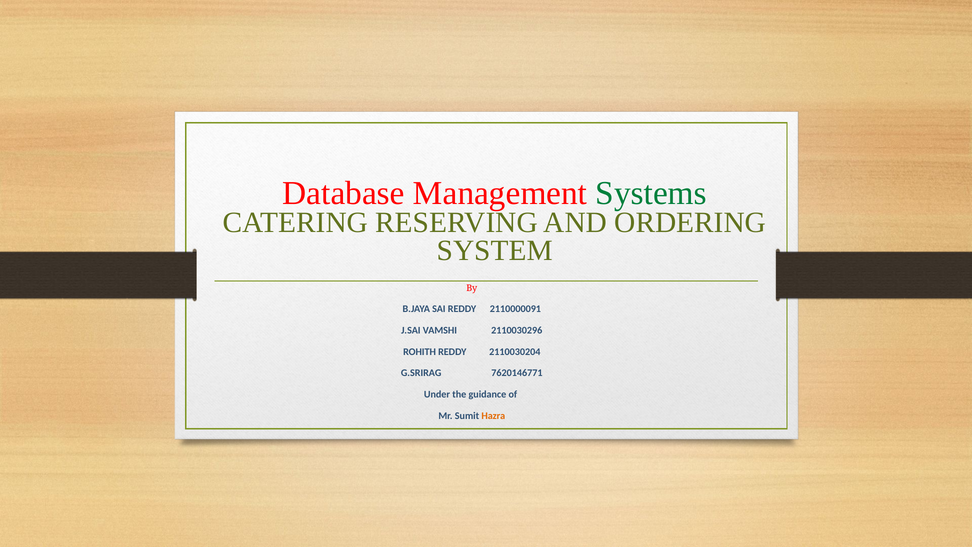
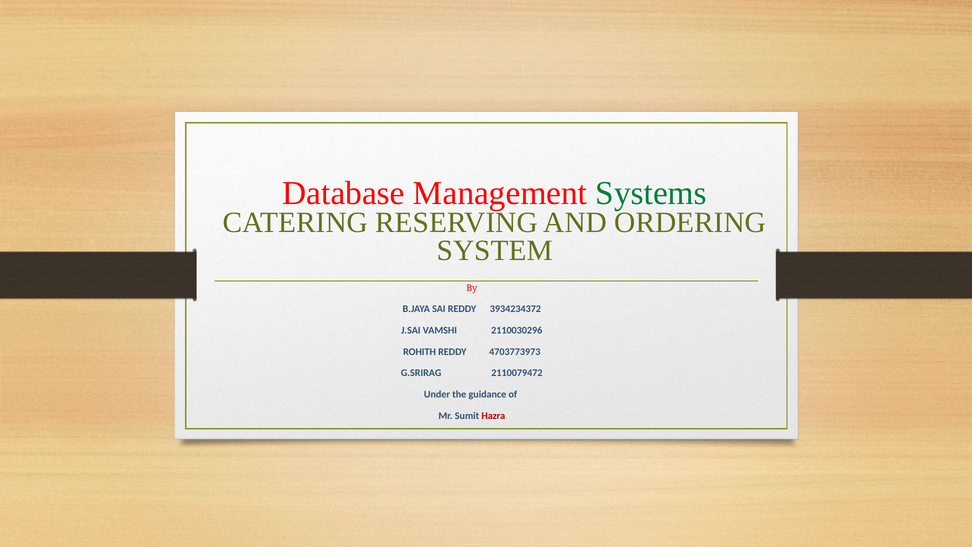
2110000091: 2110000091 -> 3934234372
2110030204: 2110030204 -> 4703773973
7620146771: 7620146771 -> 2110079472
Hazra colour: orange -> red
